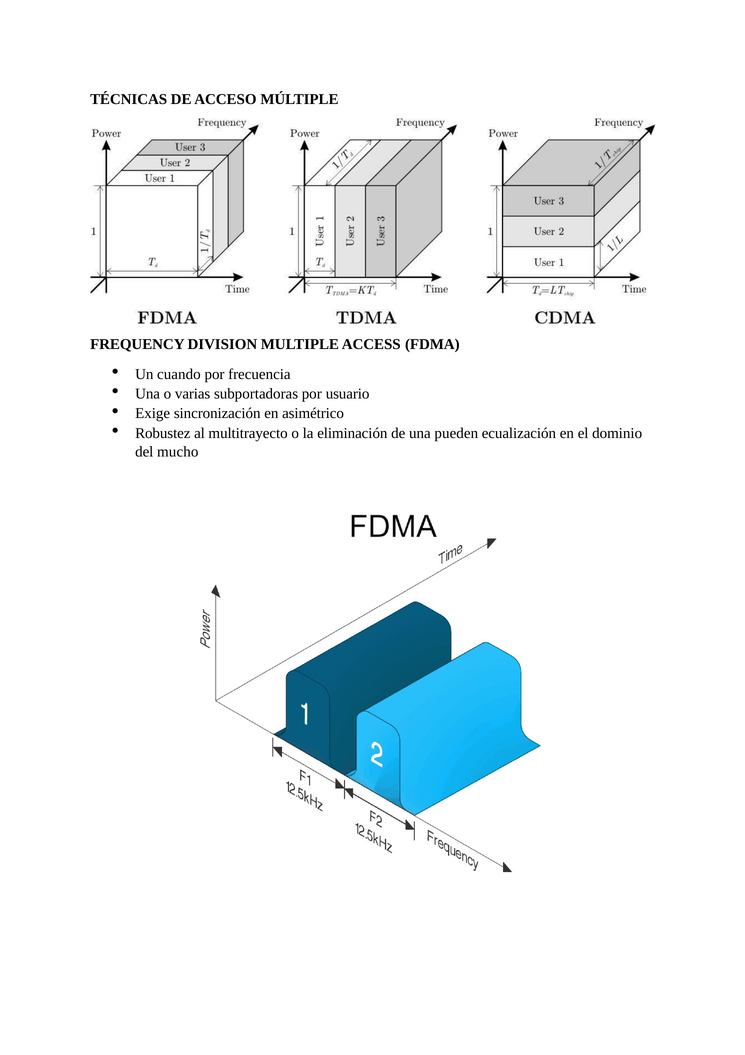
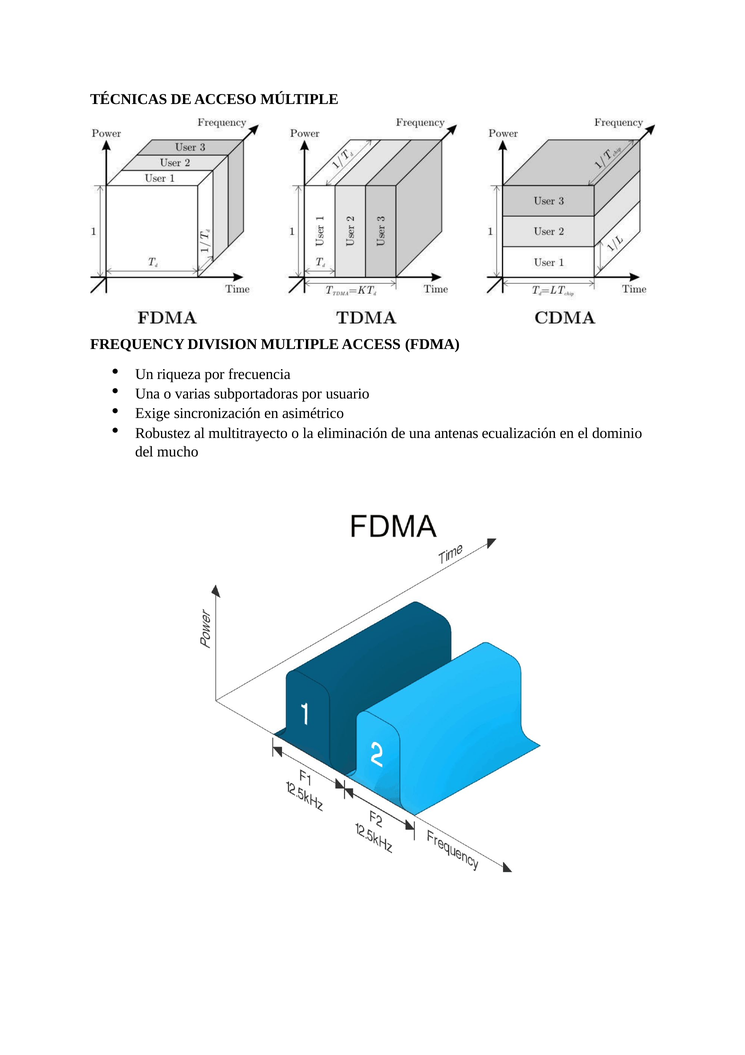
cuando: cuando -> riqueza
pueden: pueden -> antenas
